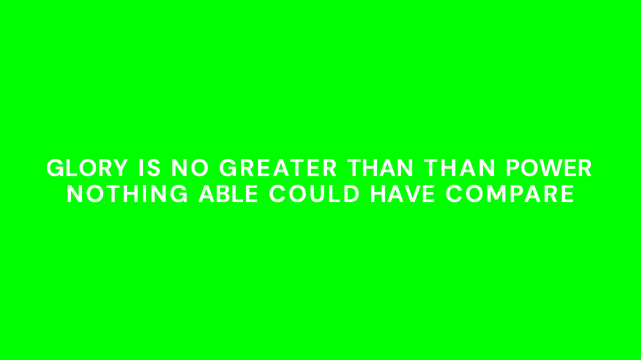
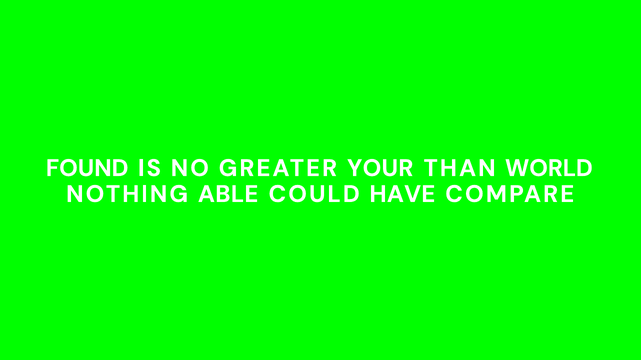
GLORY: GLORY -> FOUND
GREATER THAN: THAN -> YOUR
POWER: POWER -> WORLD
